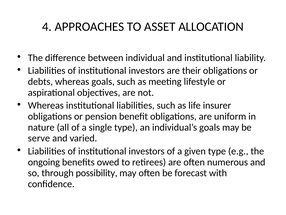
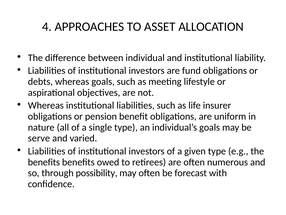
their: their -> fund
ongoing at (44, 162): ongoing -> benefits
